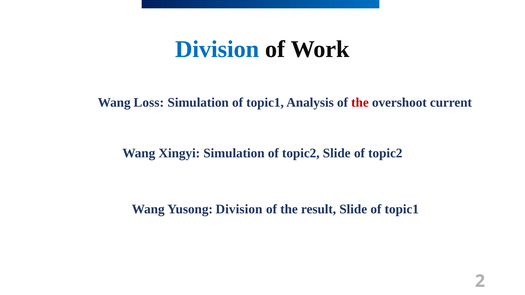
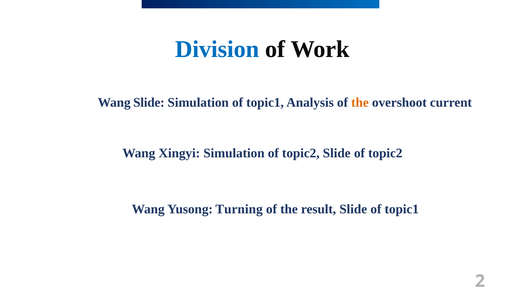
Wang Loss: Loss -> Slide
the at (360, 103) colour: red -> orange
Yusong Division: Division -> Turning
